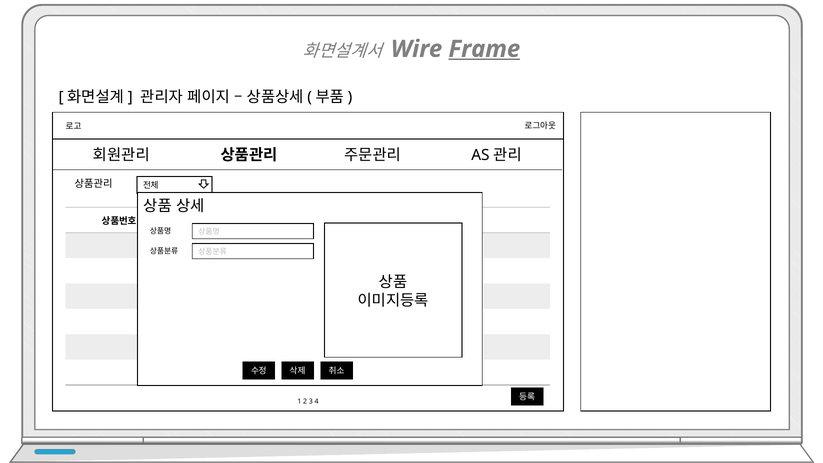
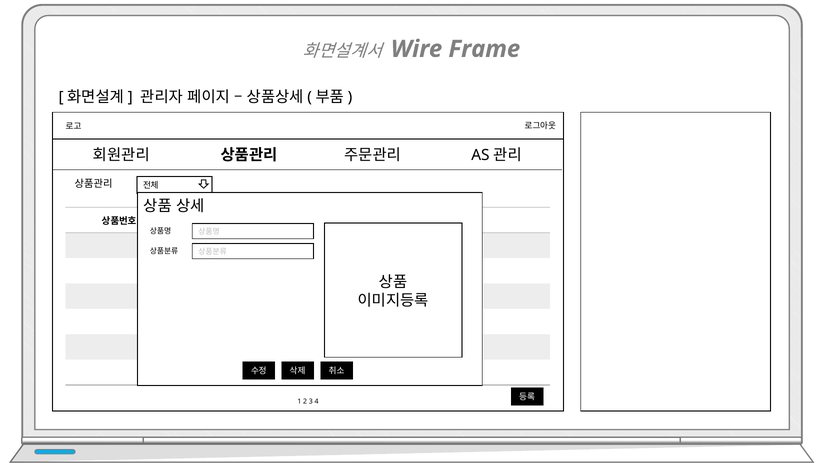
Frame underline: present -> none
